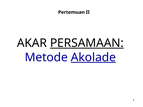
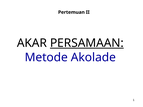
Akolade underline: present -> none
